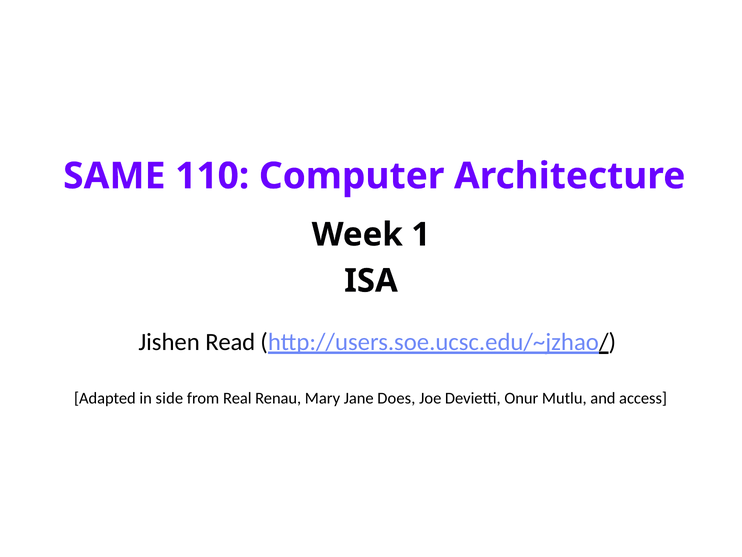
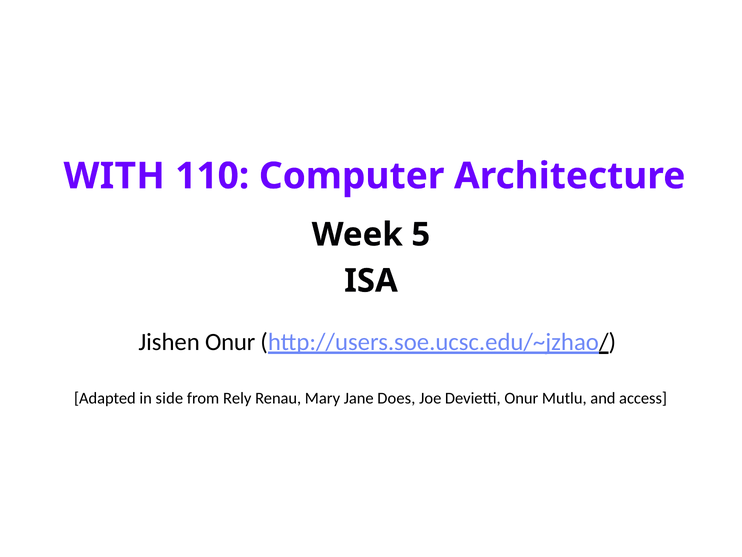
SAME: SAME -> WITH
1: 1 -> 5
Jishen Read: Read -> Onur
Real: Real -> Rely
